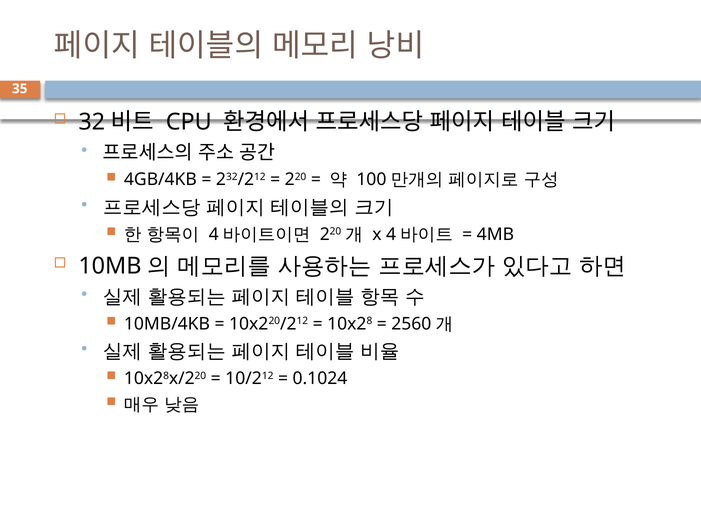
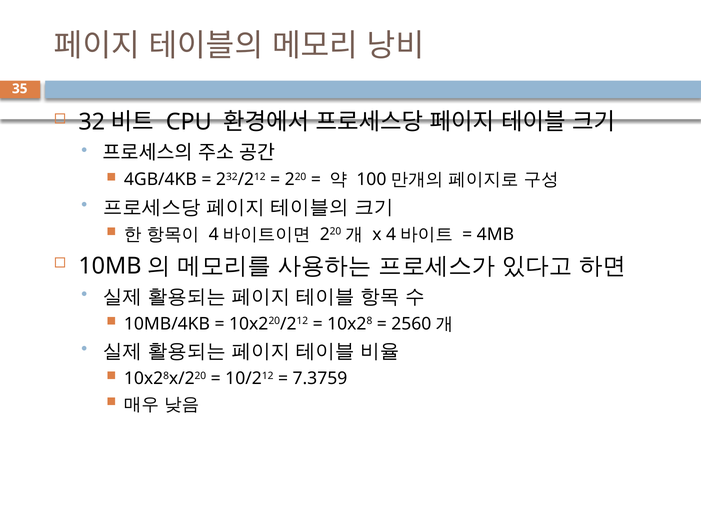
0.1024: 0.1024 -> 7.3759
